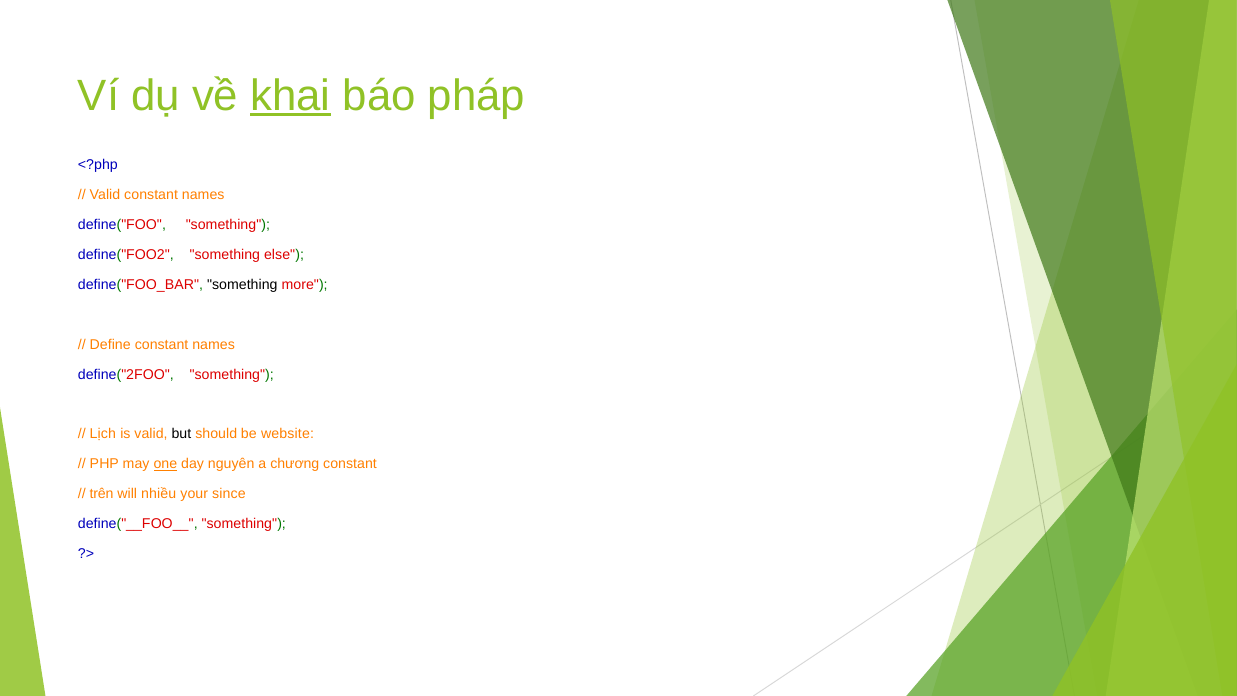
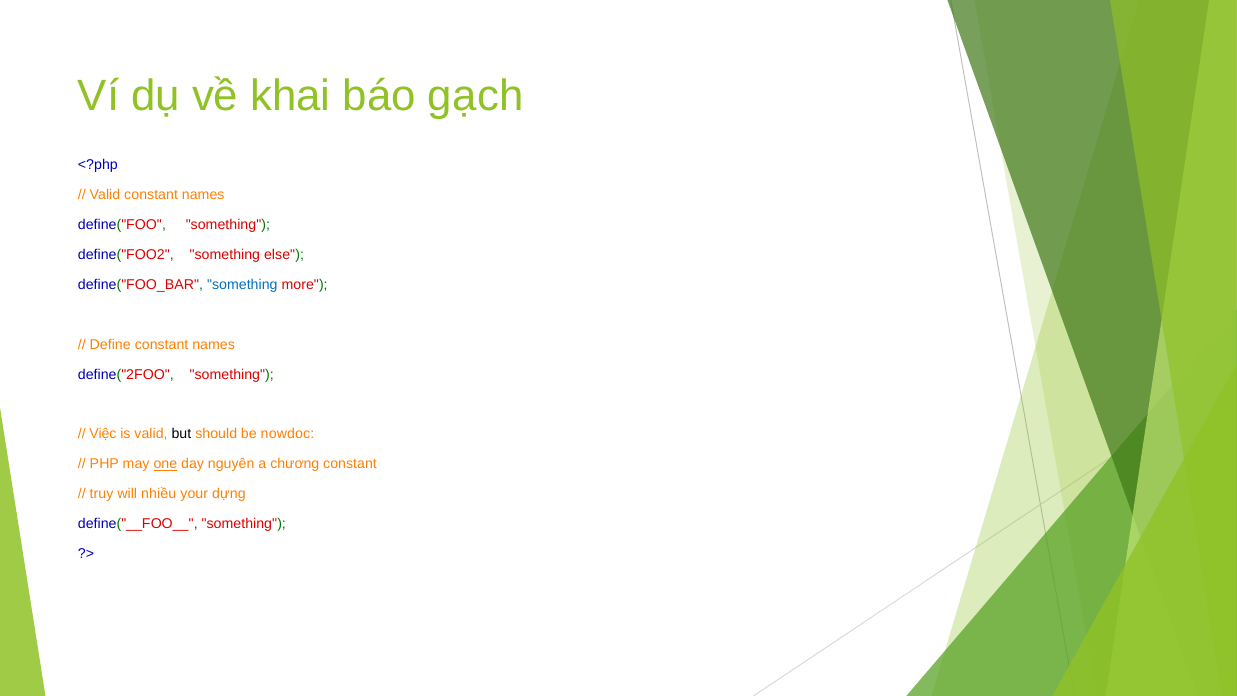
khai underline: present -> none
pháp: pháp -> gạch
something at (242, 285) colour: black -> blue
Lịch: Lịch -> Việc
website: website -> nowdoc
trên: trên -> truy
since: since -> dựng
